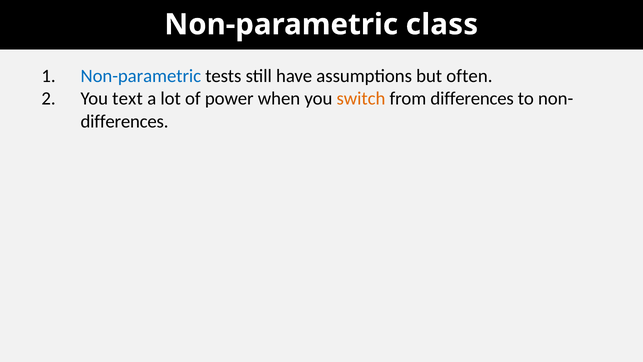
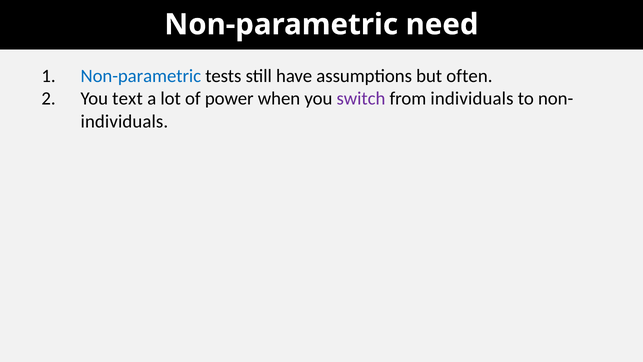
class: class -> need
switch colour: orange -> purple
from differences: differences -> individuals
differences at (125, 121): differences -> individuals
